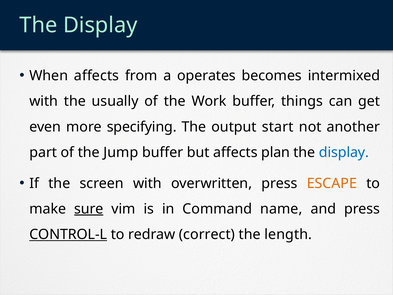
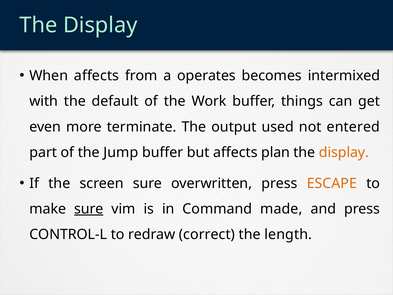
usually: usually -> default
specifying: specifying -> terminate
start: start -> used
another: another -> entered
display at (344, 152) colour: blue -> orange
screen with: with -> sure
name: name -> made
CONTROL-L underline: present -> none
